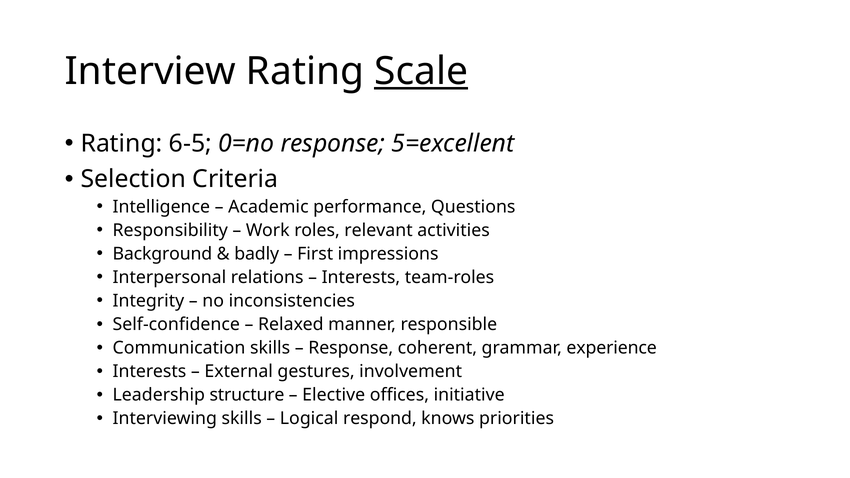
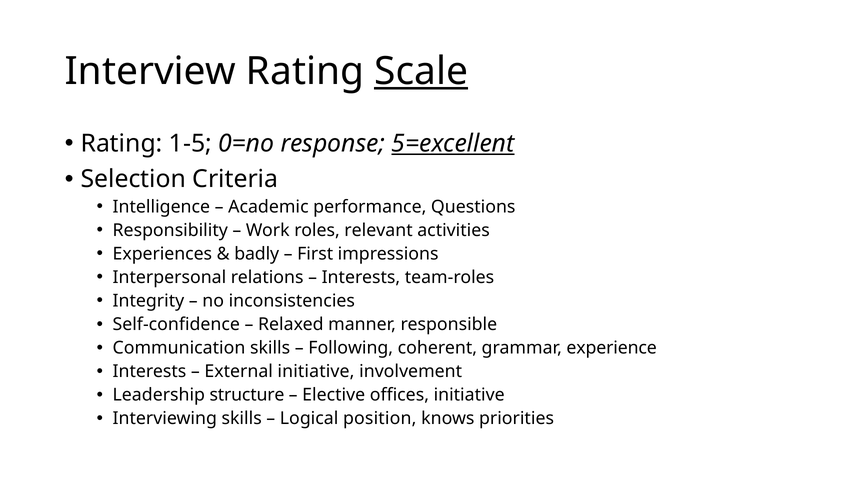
6-5: 6-5 -> 1-5
5=excellent underline: none -> present
Background: Background -> Experiences
Response at (351, 348): Response -> Following
External gestures: gestures -> initiative
respond: respond -> position
